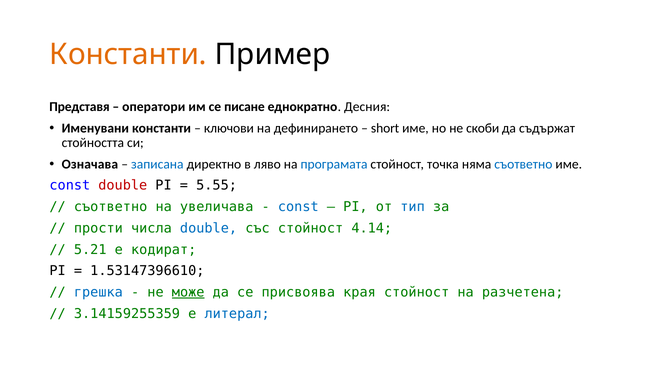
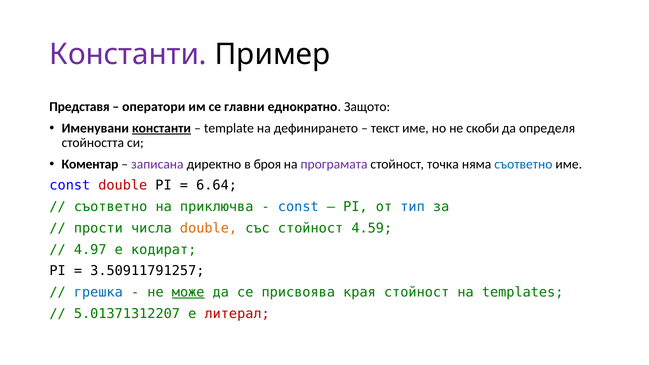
Константи at (128, 55) colour: orange -> purple
писане: писане -> главни
Десния: Десния -> Защото
константи at (162, 128) underline: none -> present
ключови: ключови -> template
short: short -> текст
съдържат: съдържат -> определя
Означава: Означава -> Коментар
записана colour: blue -> purple
ляво: ляво -> броя
програмата colour: blue -> purple
5.55: 5.55 -> 6.64
увеличава: увеличава -> приключва
double at (209, 228) colour: blue -> orange
4.14: 4.14 -> 4.59
5.21: 5.21 -> 4.97
1.53147396610: 1.53147396610 -> 3.50911791257
разчетена: разчетена -> templates
3.14159255359: 3.14159255359 -> 5.01371312207
литерал colour: blue -> red
